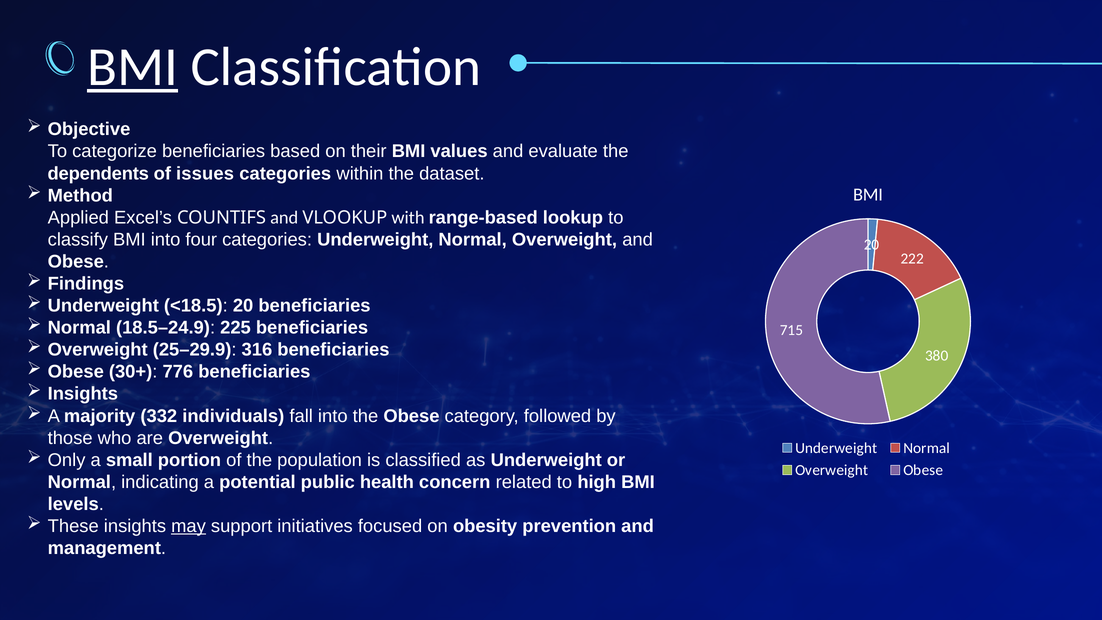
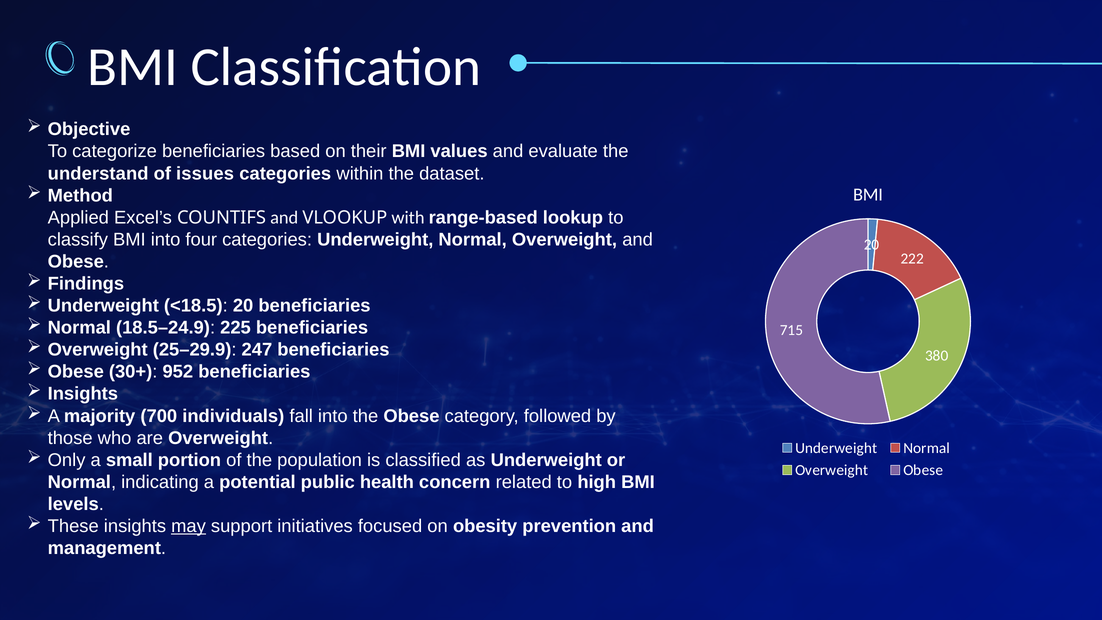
BMI at (133, 67) underline: present -> none
dependents: dependents -> understand
316: 316 -> 247
776: 776 -> 952
332: 332 -> 700
